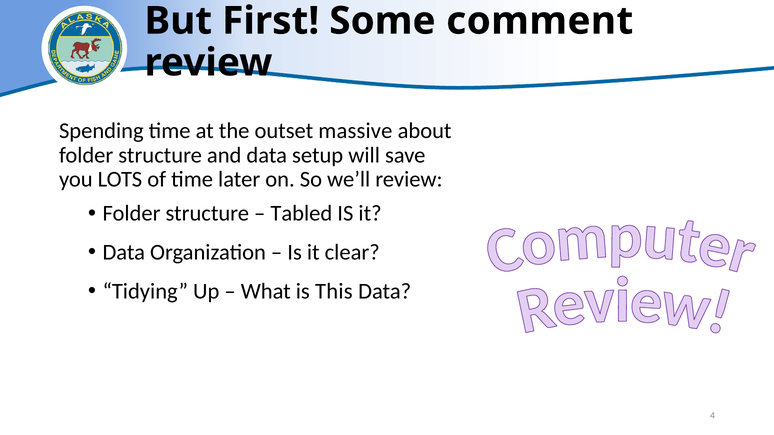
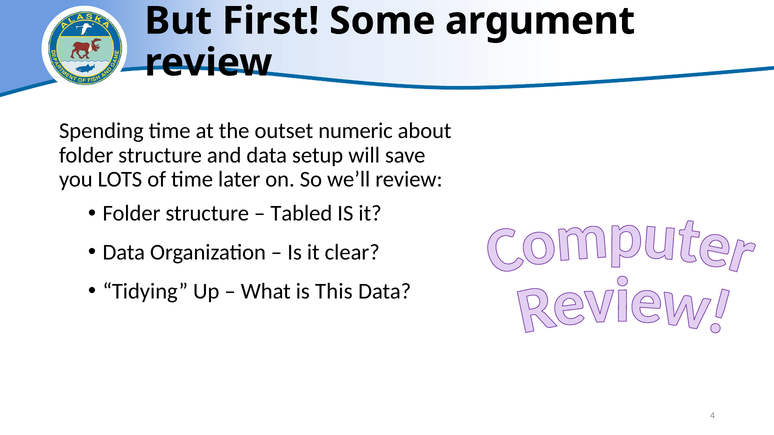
comment: comment -> argument
massive: massive -> numeric
